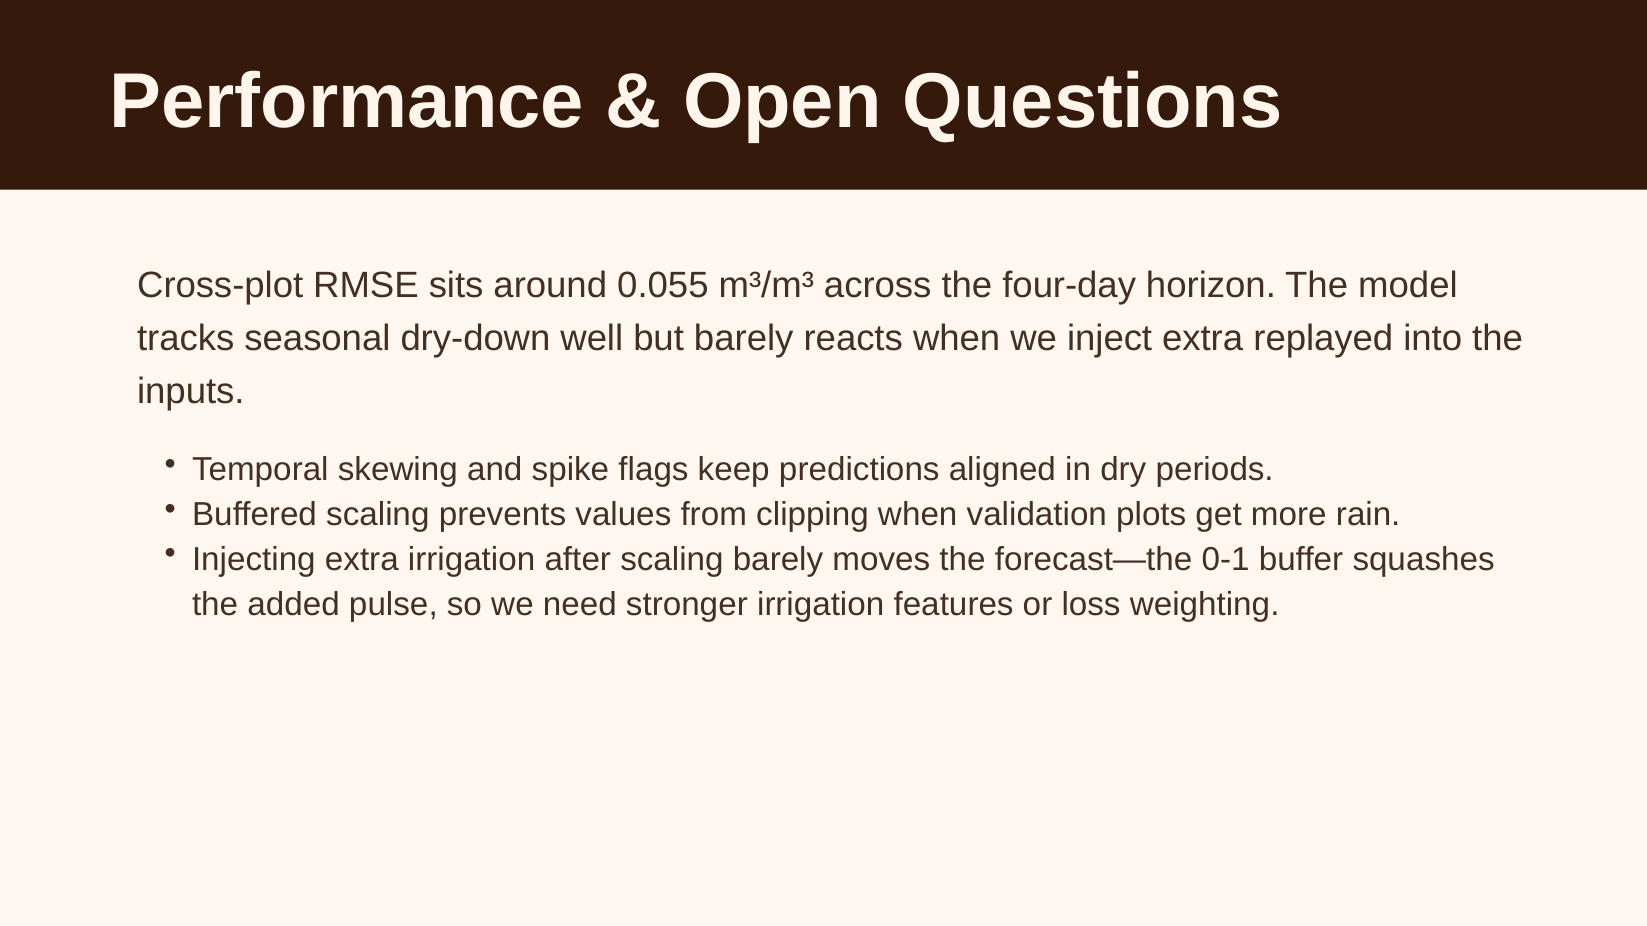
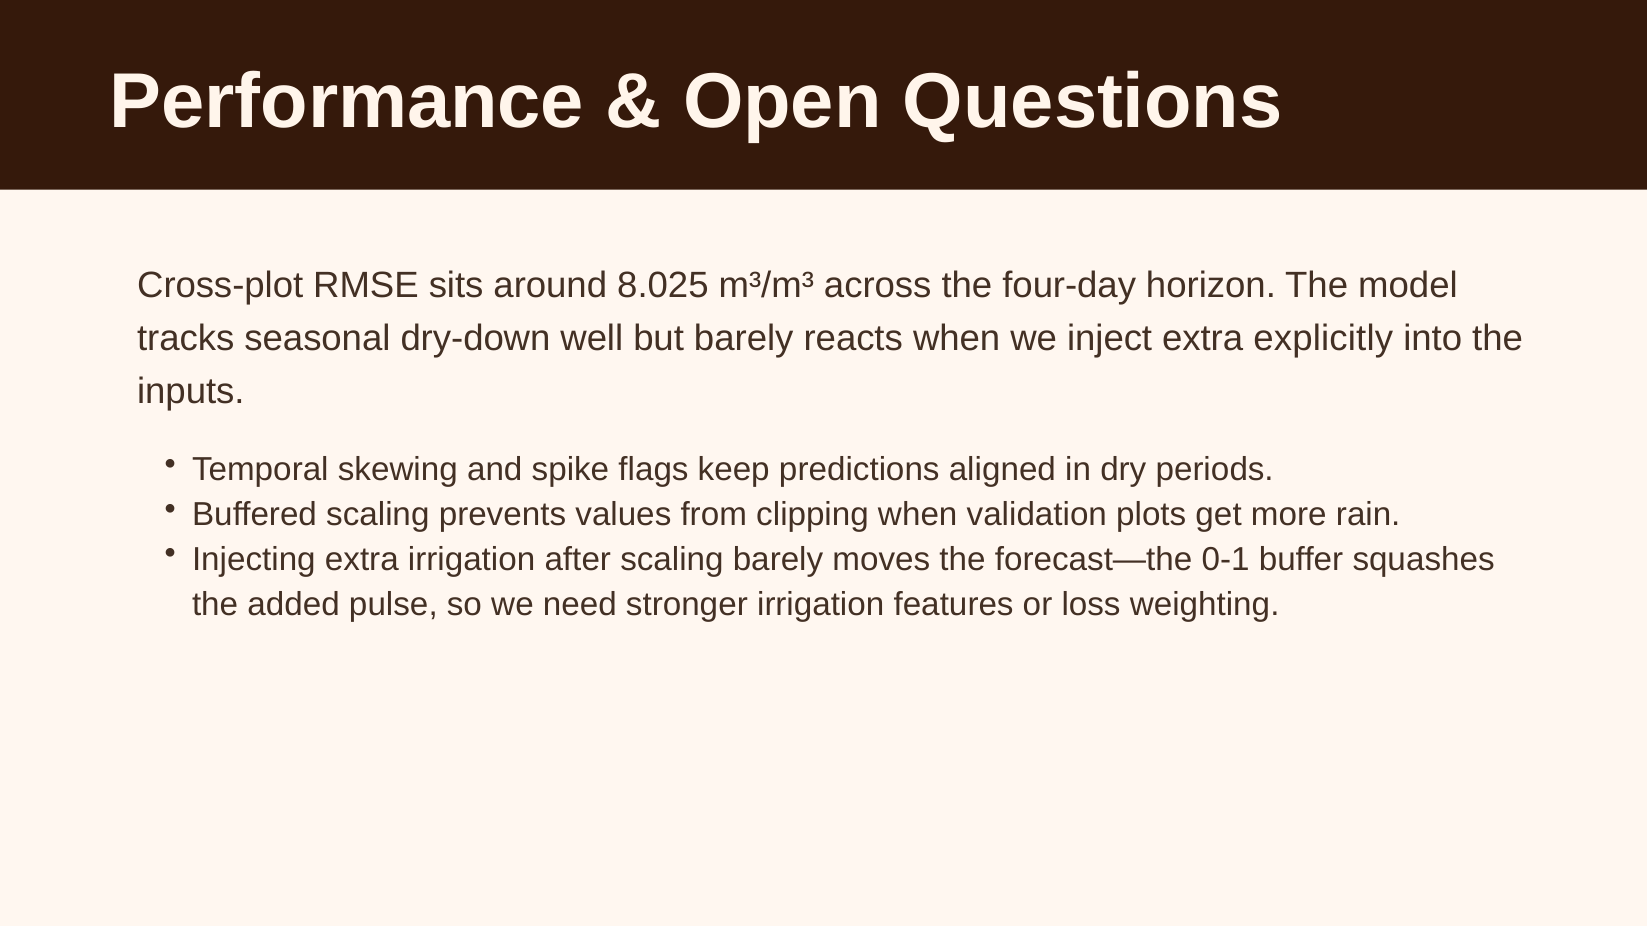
0.055: 0.055 -> 8.025
replayed: replayed -> explicitly
